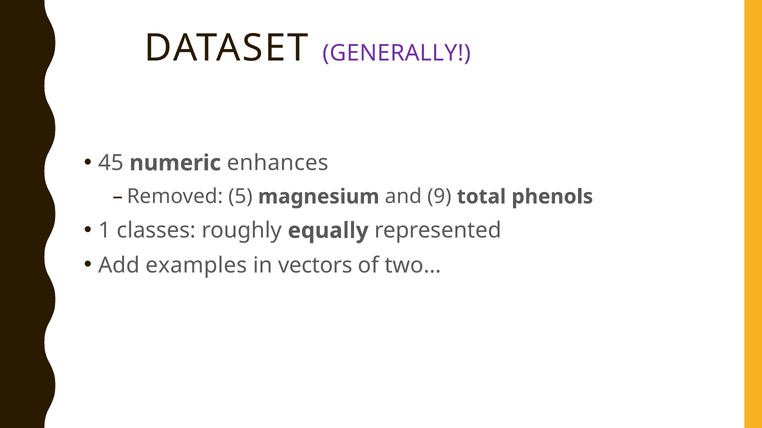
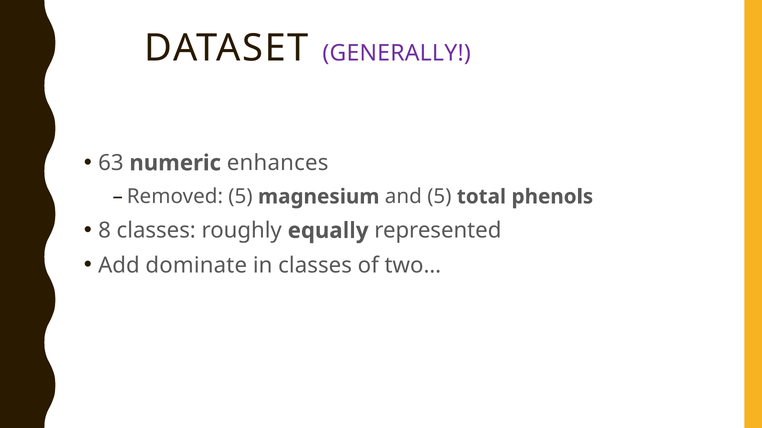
45: 45 -> 63
and 9: 9 -> 5
1: 1 -> 8
examples: examples -> dominate
in vectors: vectors -> classes
